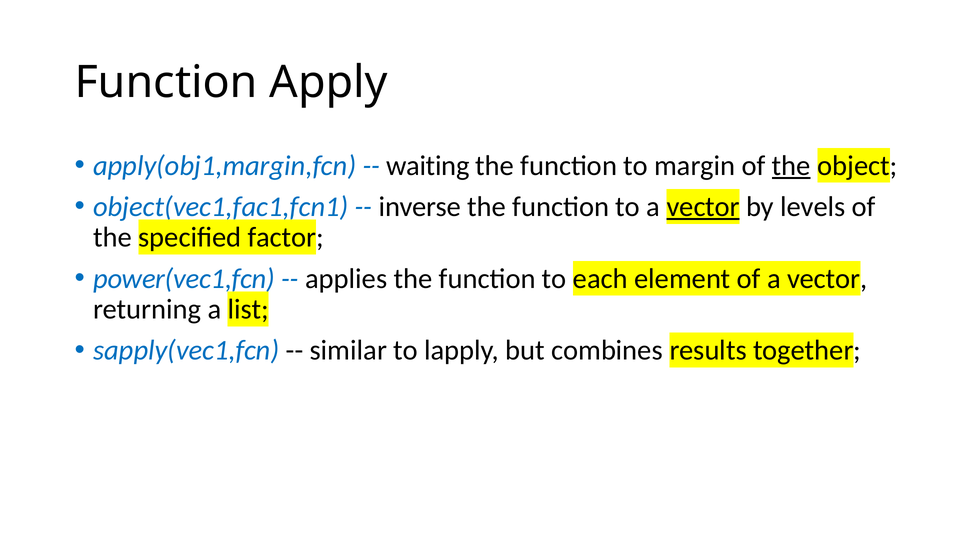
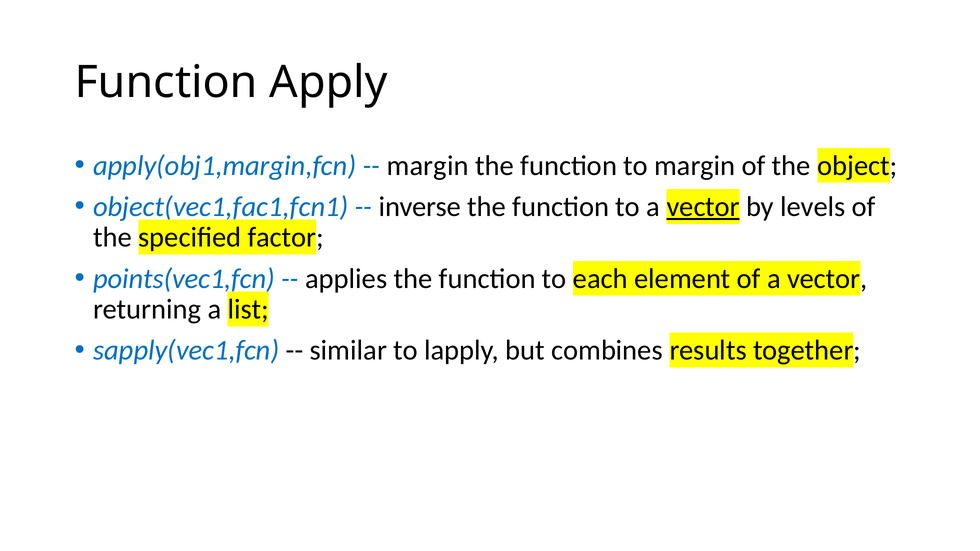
waiting at (428, 166): waiting -> margin
the at (791, 166) underline: present -> none
power(vec1,fcn: power(vec1,fcn -> points(vec1,fcn
